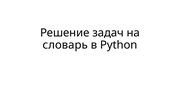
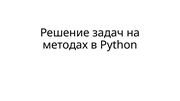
словарь: словарь -> методах
